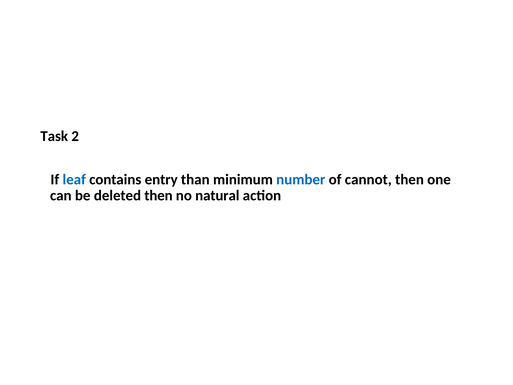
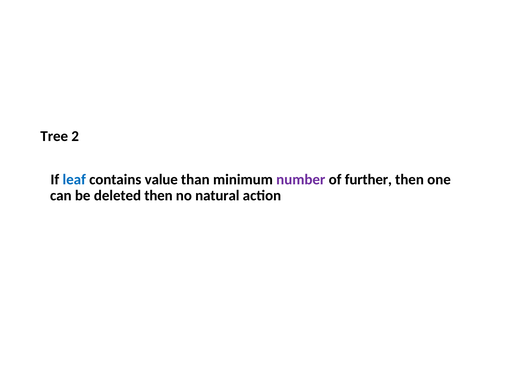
Task: Task -> Tree
entry: entry -> value
number colour: blue -> purple
cannot: cannot -> further
